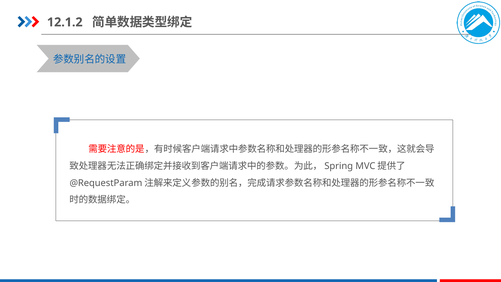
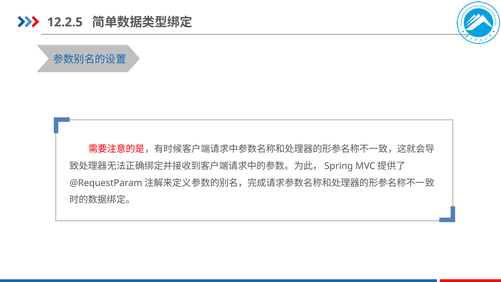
12.1.2: 12.1.2 -> 12.2.5
